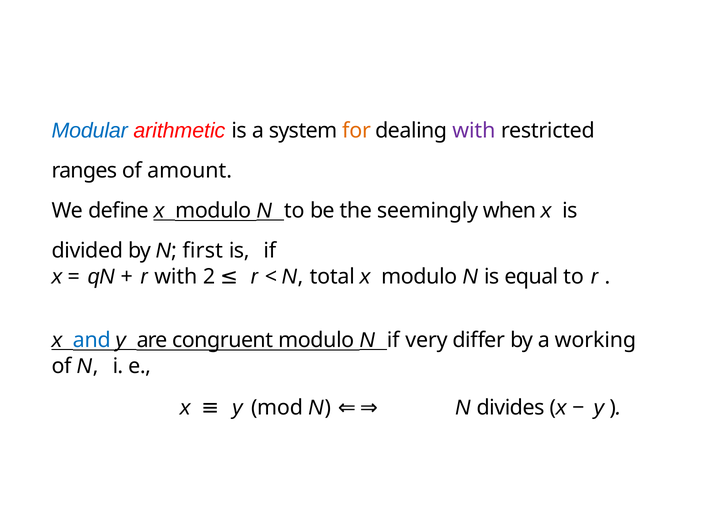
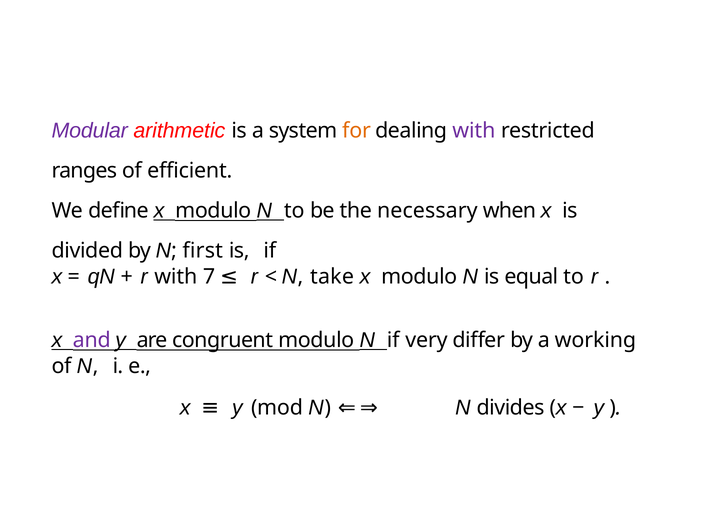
Modular colour: blue -> purple
amount: amount -> efficient
seemingly: seemingly -> necessary
2: 2 -> 7
total: total -> take
and colour: blue -> purple
